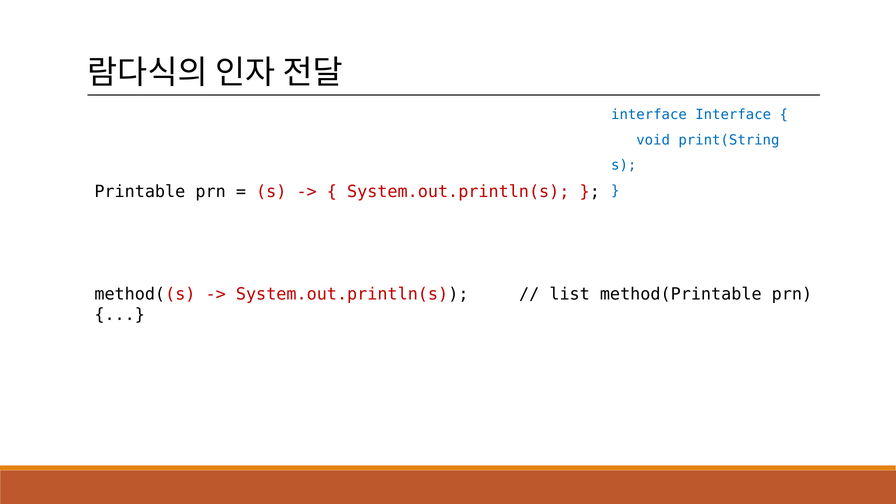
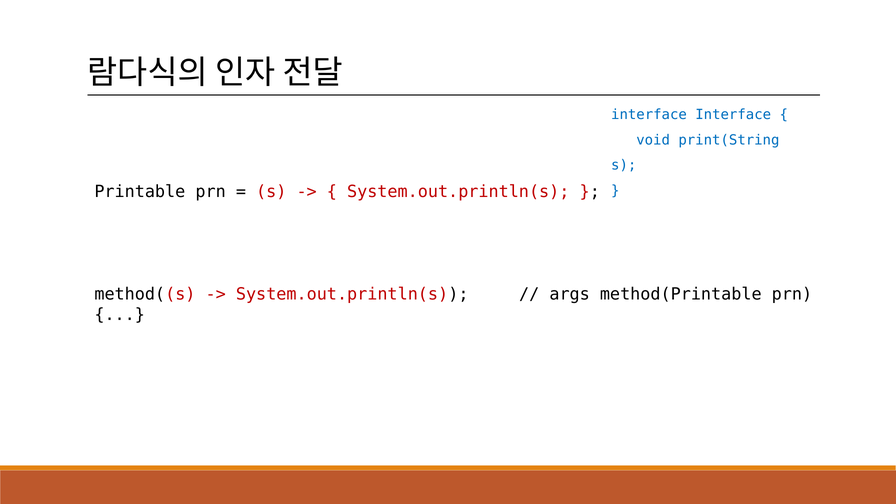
list: list -> args
